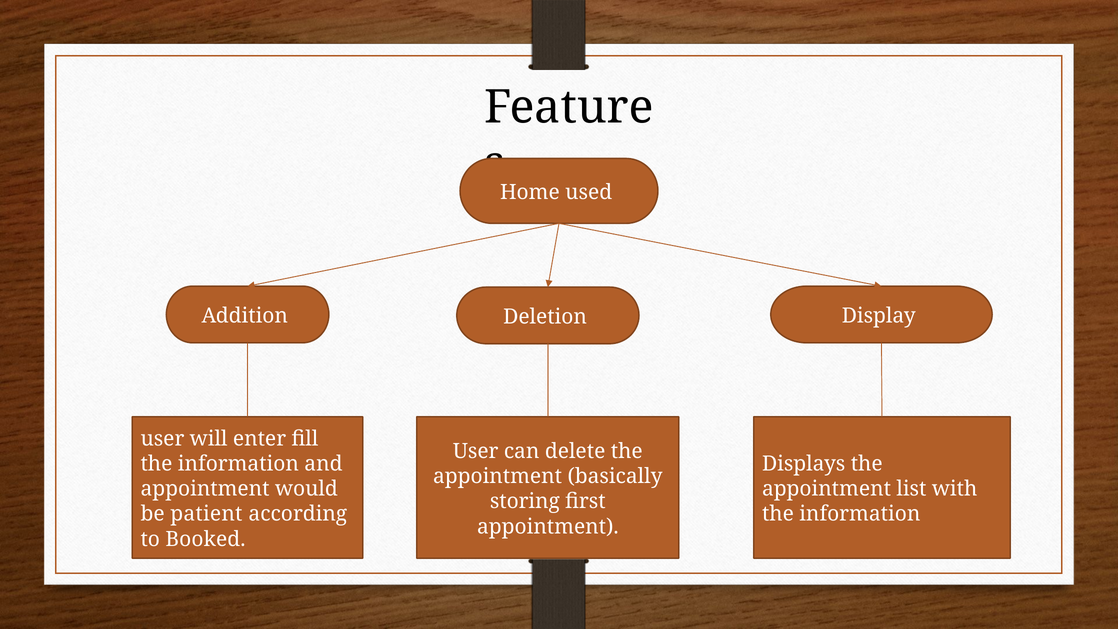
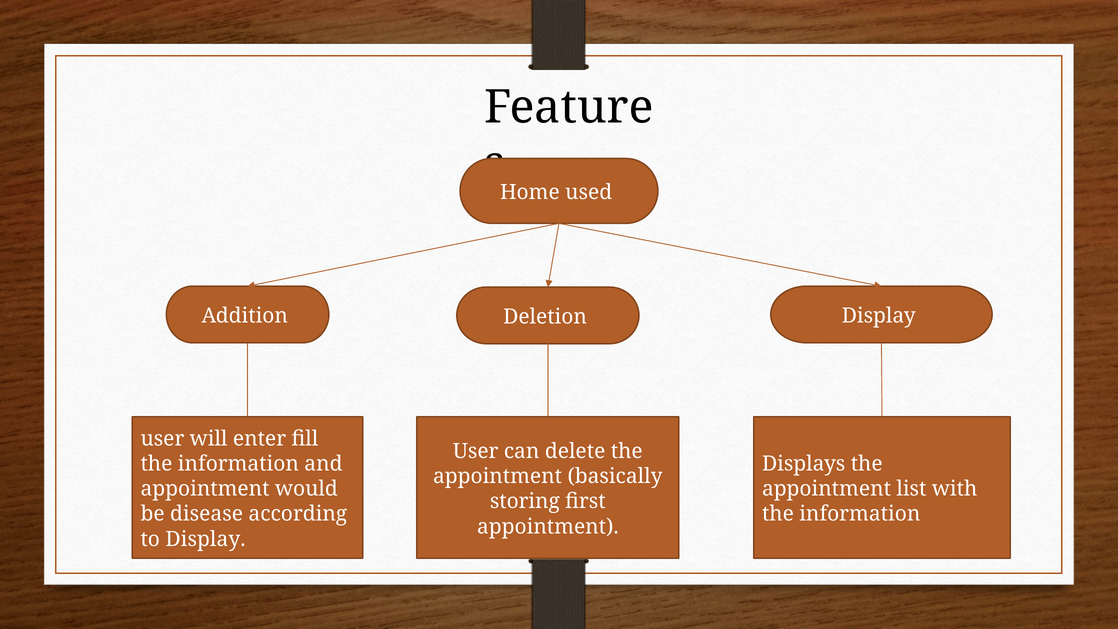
patient: patient -> disease
to Booked: Booked -> Display
